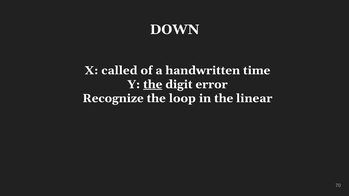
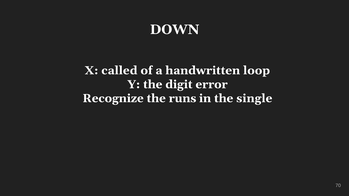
time: time -> loop
the at (153, 84) underline: present -> none
loop: loop -> runs
linear: linear -> single
